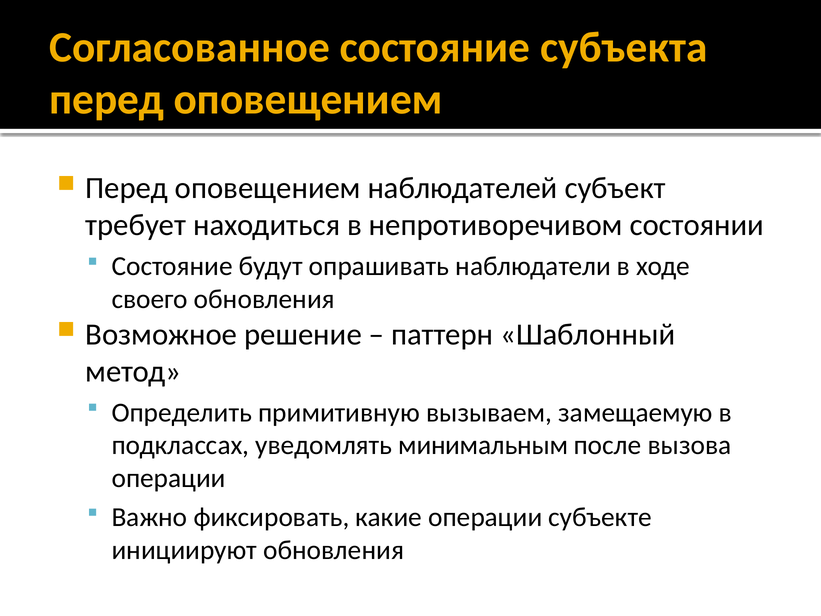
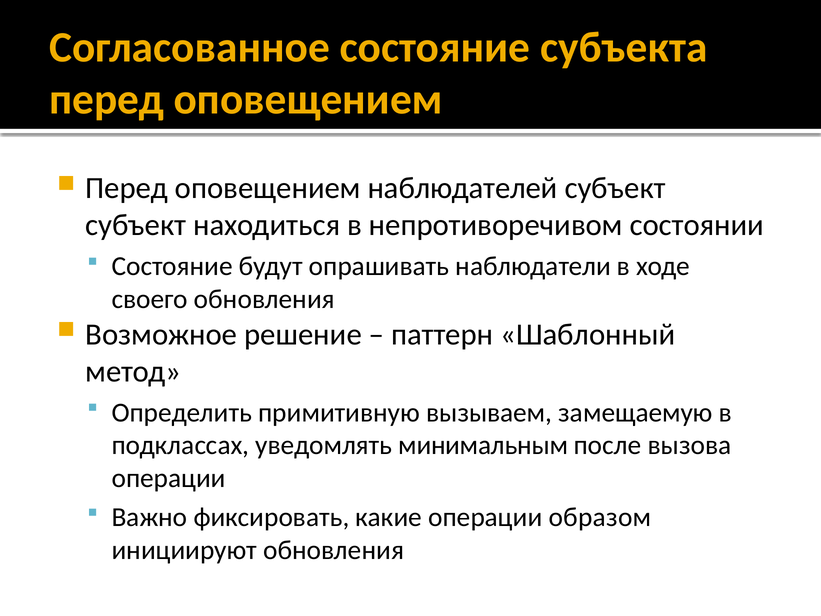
требует at (136, 225): требует -> субъект
субъекте: субъекте -> образом
